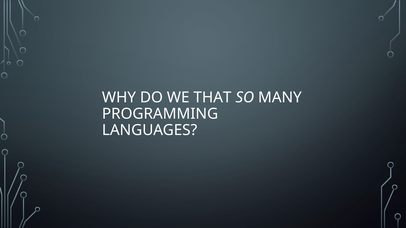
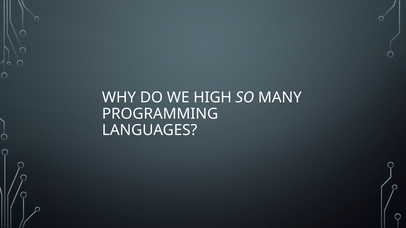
THAT: THAT -> HIGH
